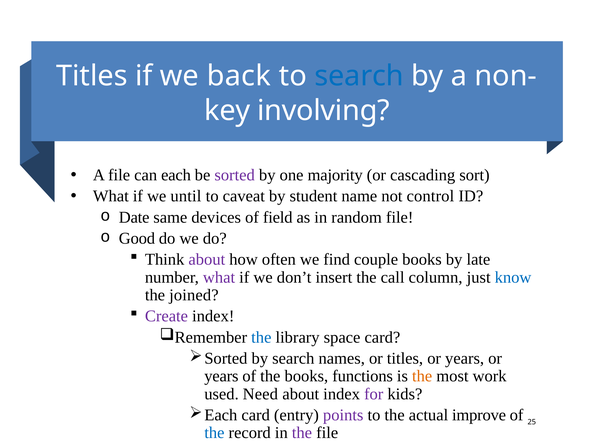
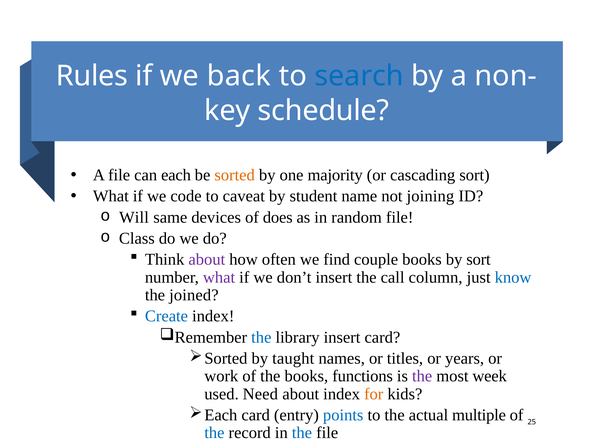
Titles at (92, 76): Titles -> Rules
involving: involving -> schedule
sorted colour: purple -> orange
until: until -> code
control: control -> joining
Date: Date -> Will
field: field -> does
Good: Good -> Class
by late: late -> sort
Create colour: purple -> blue
library space: space -> insert
by search: search -> taught
years at (221, 377): years -> work
the at (422, 377) colour: orange -> purple
work: work -> week
for colour: purple -> orange
points colour: purple -> blue
improve: improve -> multiple
the at (302, 433) colour: purple -> blue
